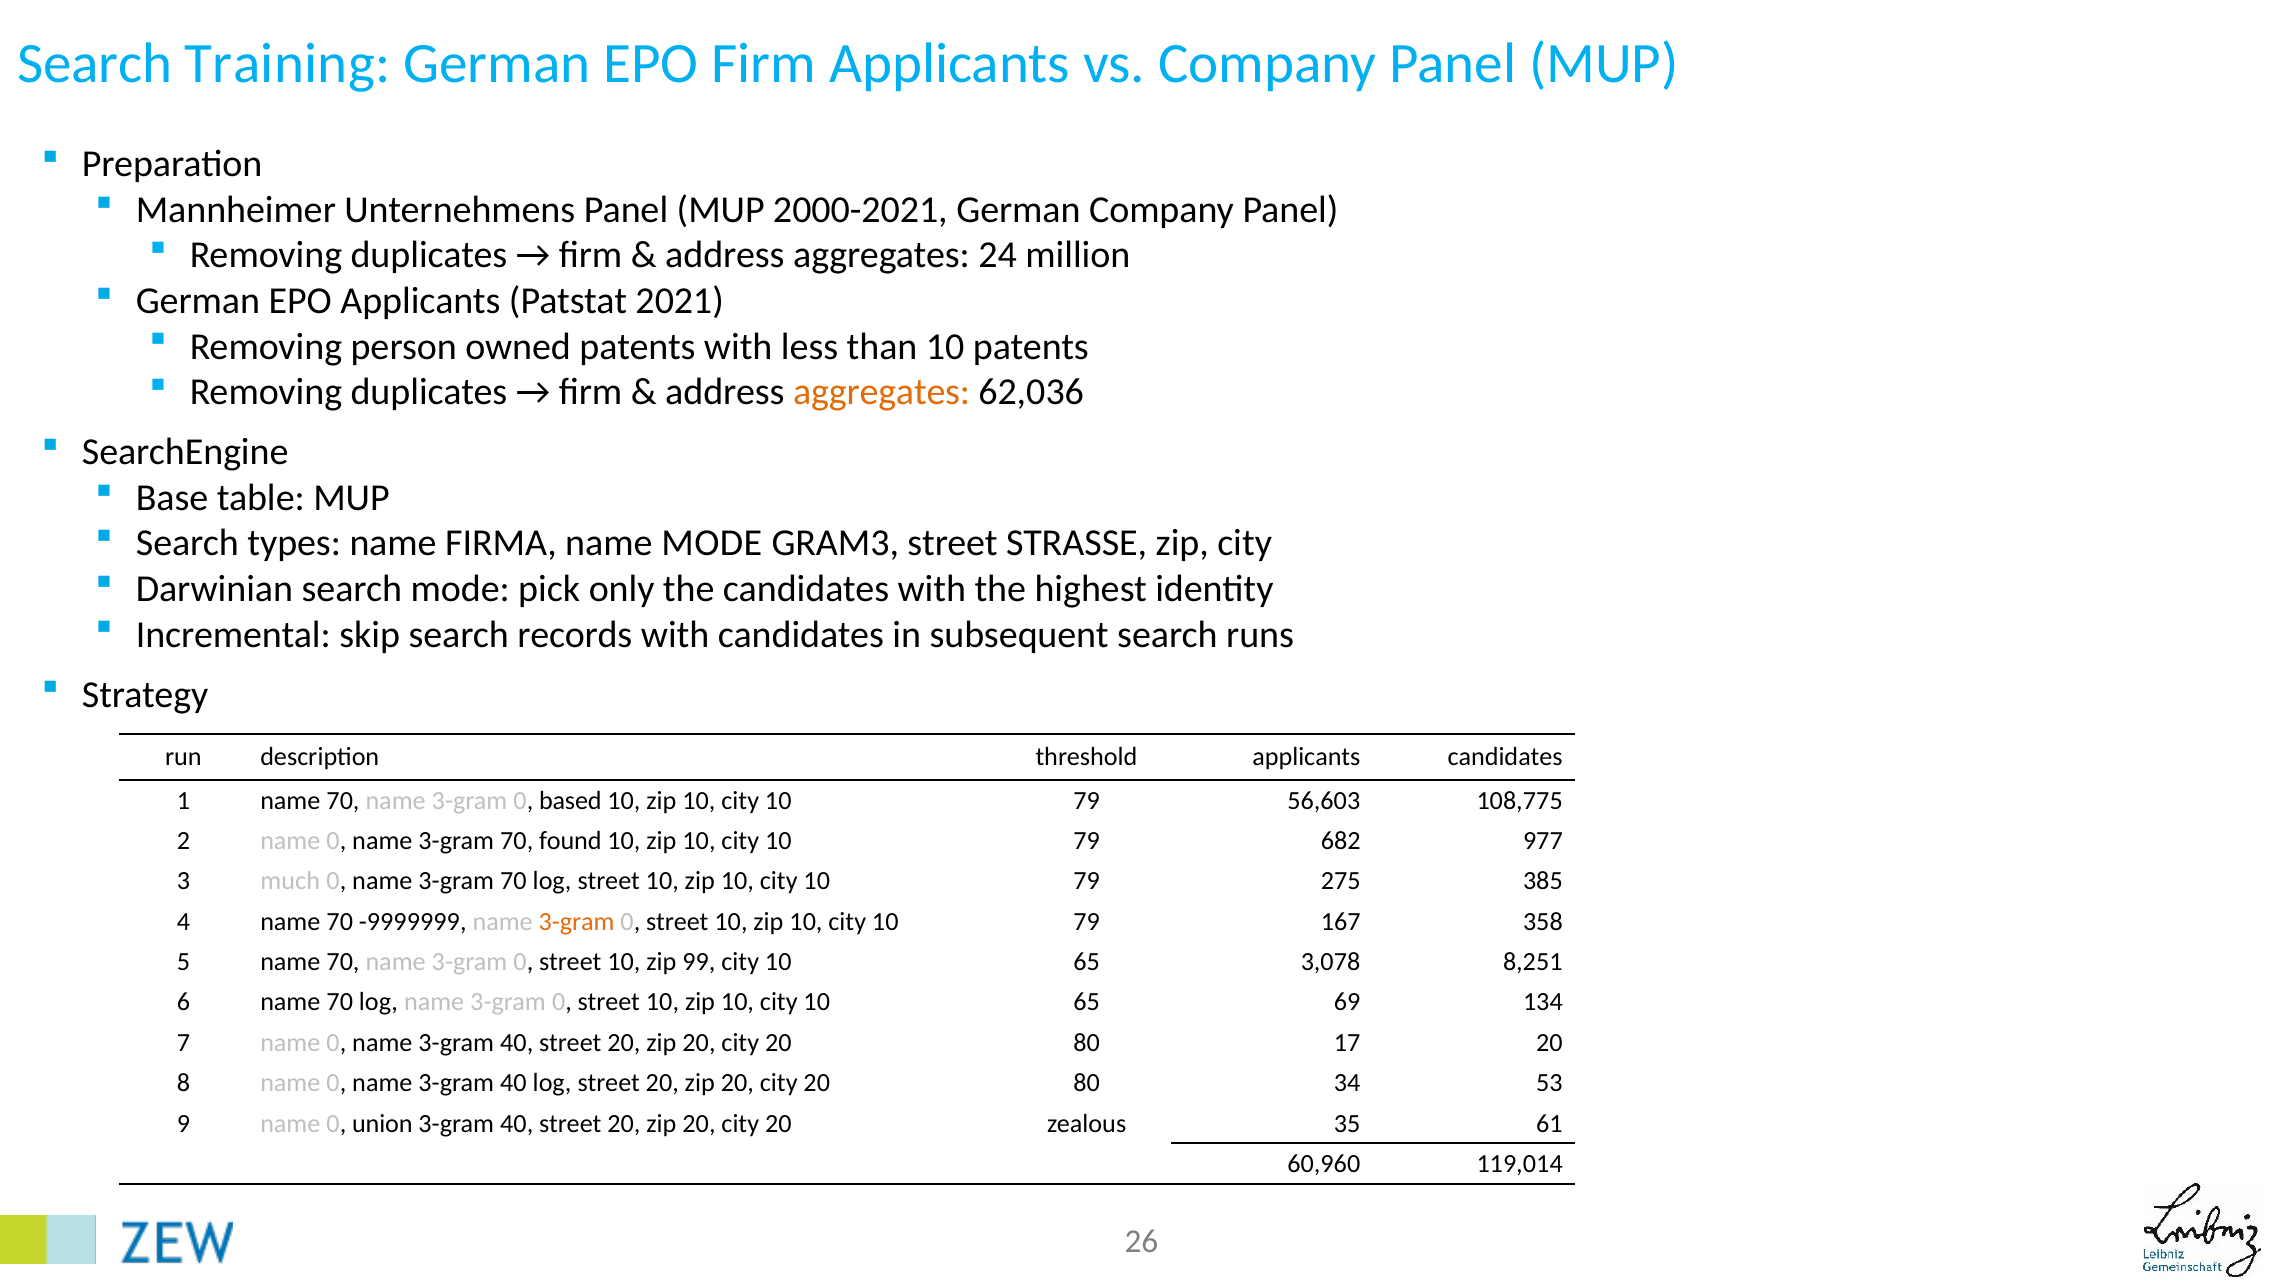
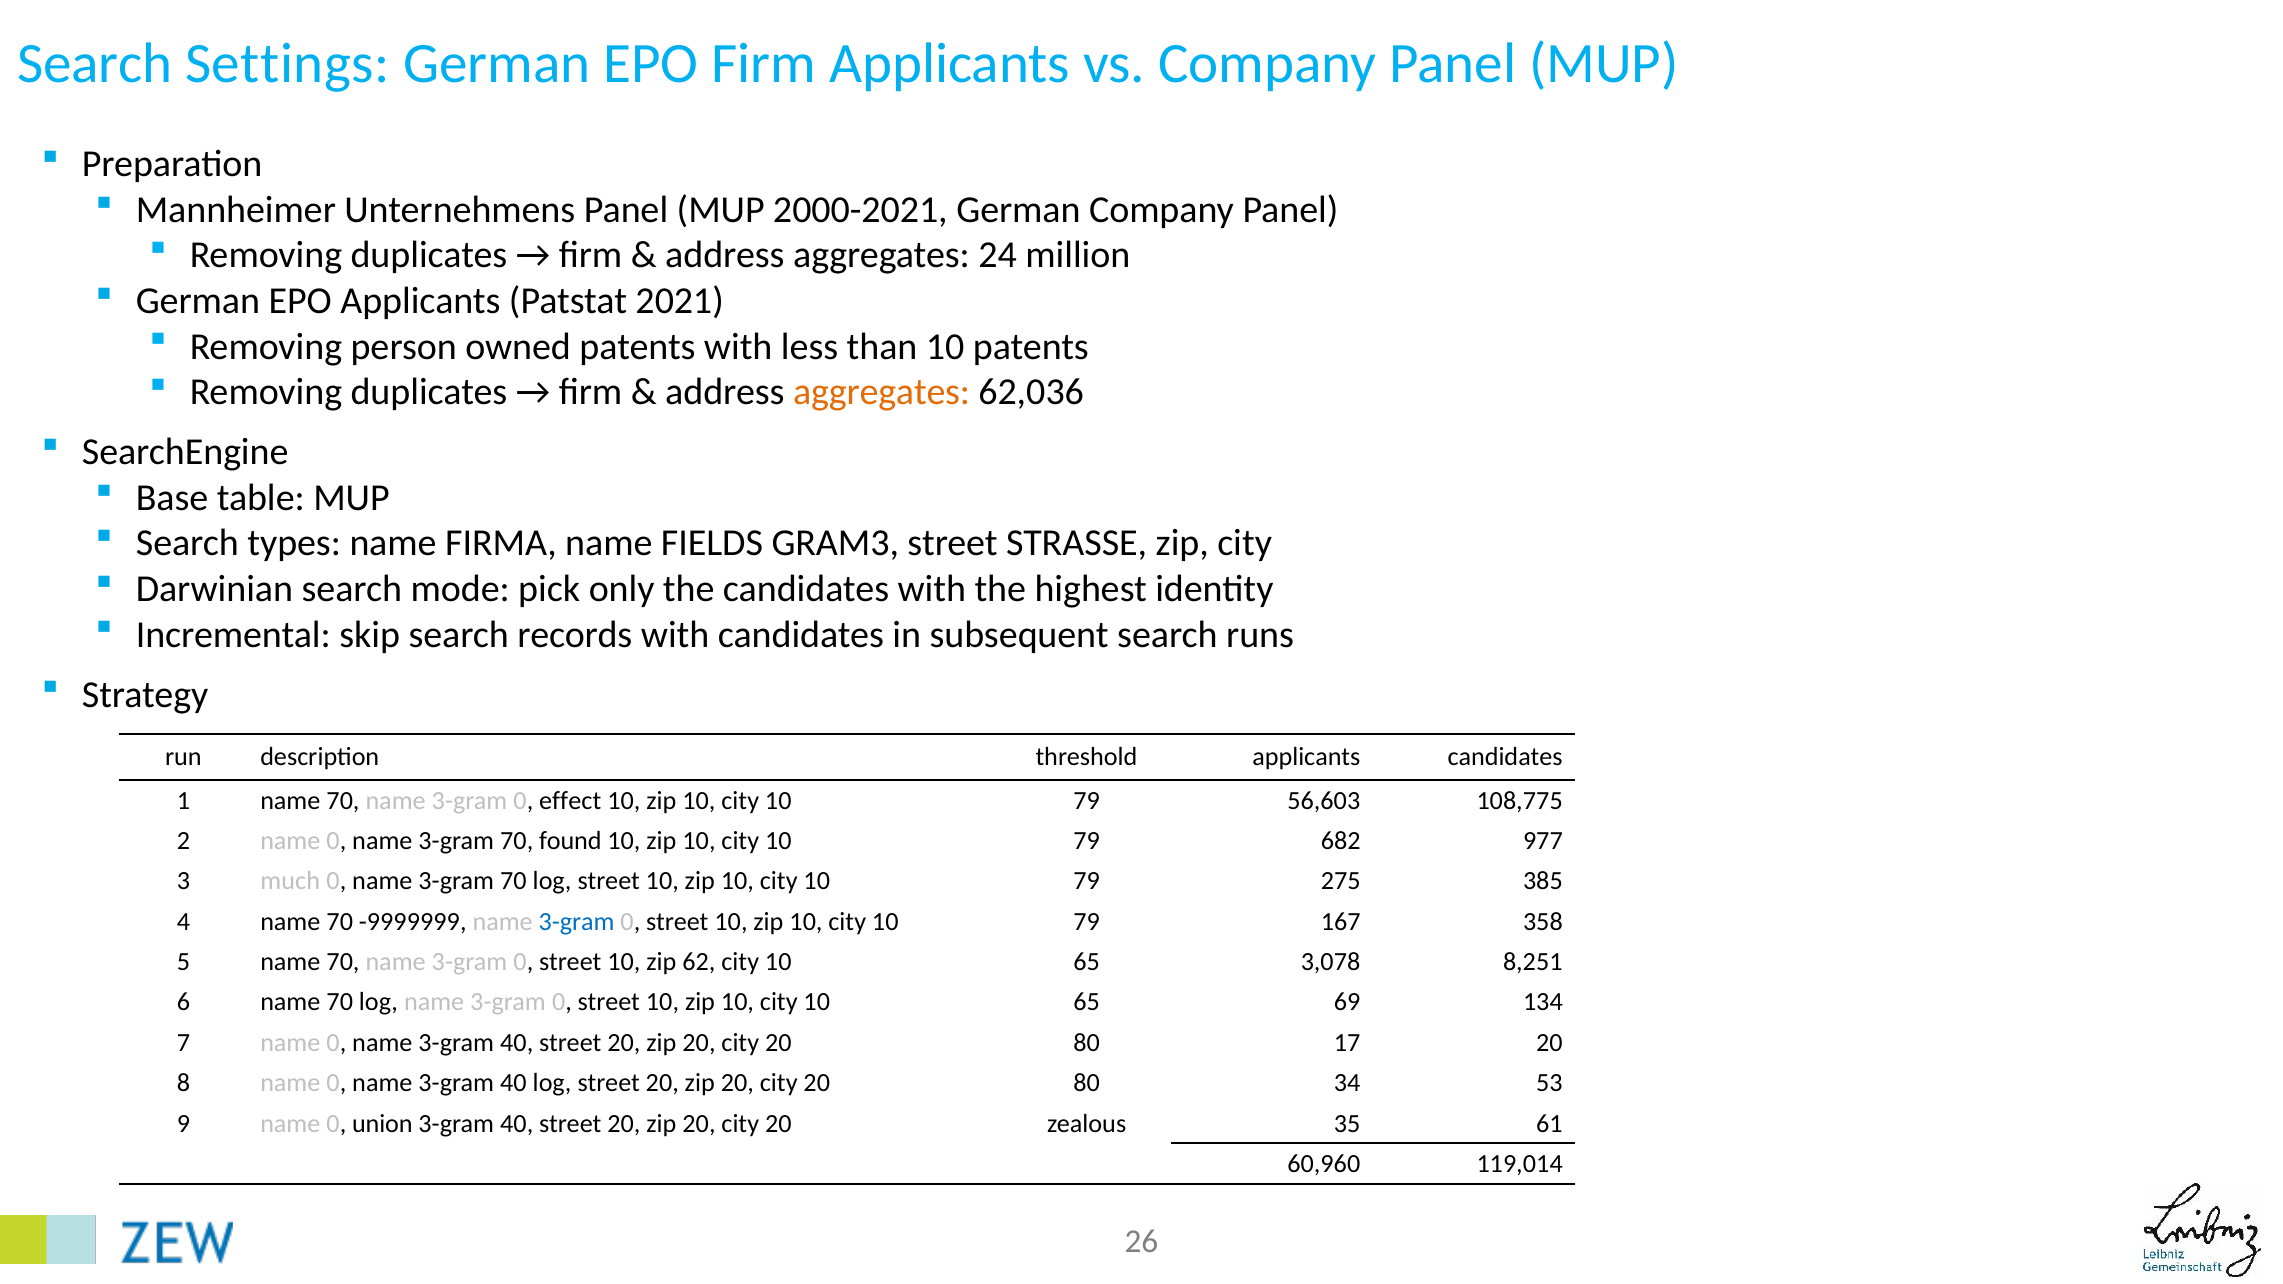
Training: Training -> Settings
name MODE: MODE -> FIELDS
based: based -> effect
3-gram at (577, 922) colour: orange -> blue
99: 99 -> 62
